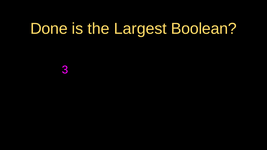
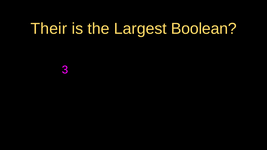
Done: Done -> Their
